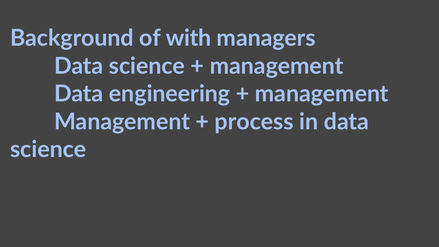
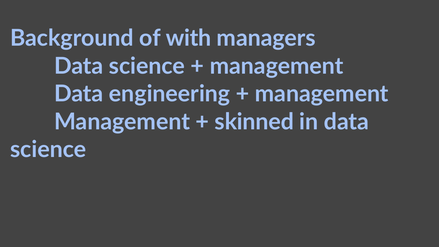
process: process -> skinned
